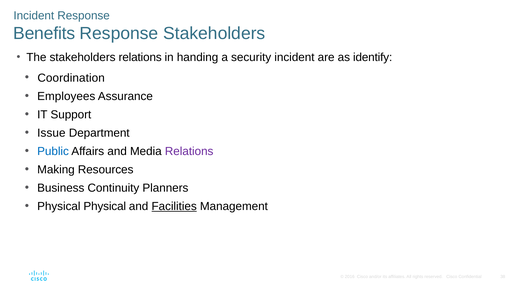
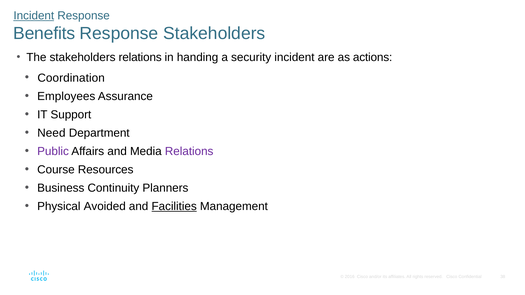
Incident at (34, 16) underline: none -> present
identify: identify -> actions
Issue: Issue -> Need
Public colour: blue -> purple
Making: Making -> Course
Physical Physical: Physical -> Avoided
